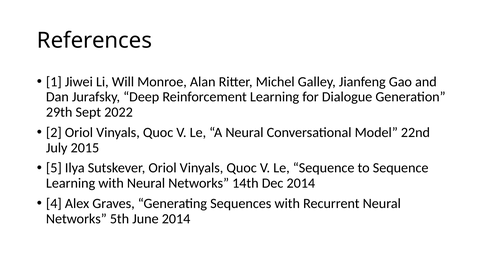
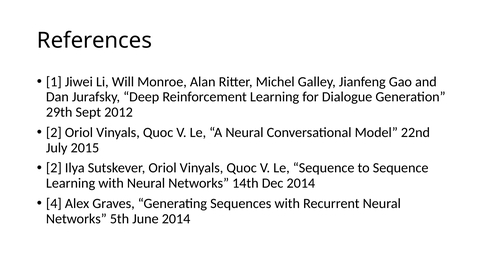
2022: 2022 -> 2012
5 at (54, 168): 5 -> 2
